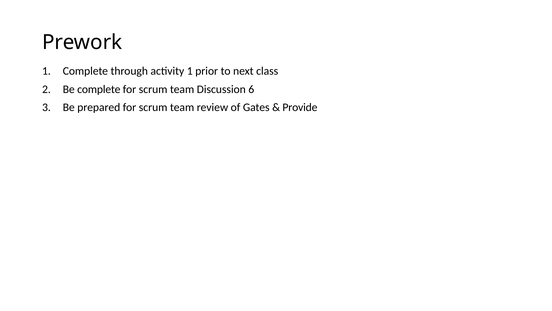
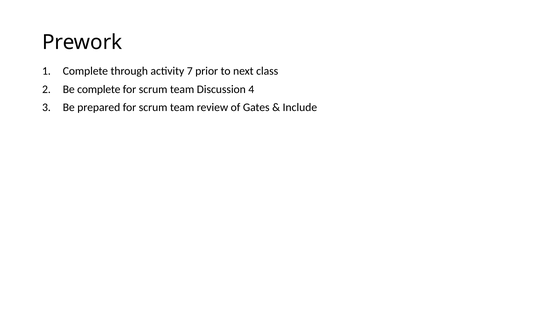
activity 1: 1 -> 7
6: 6 -> 4
Provide: Provide -> Include
